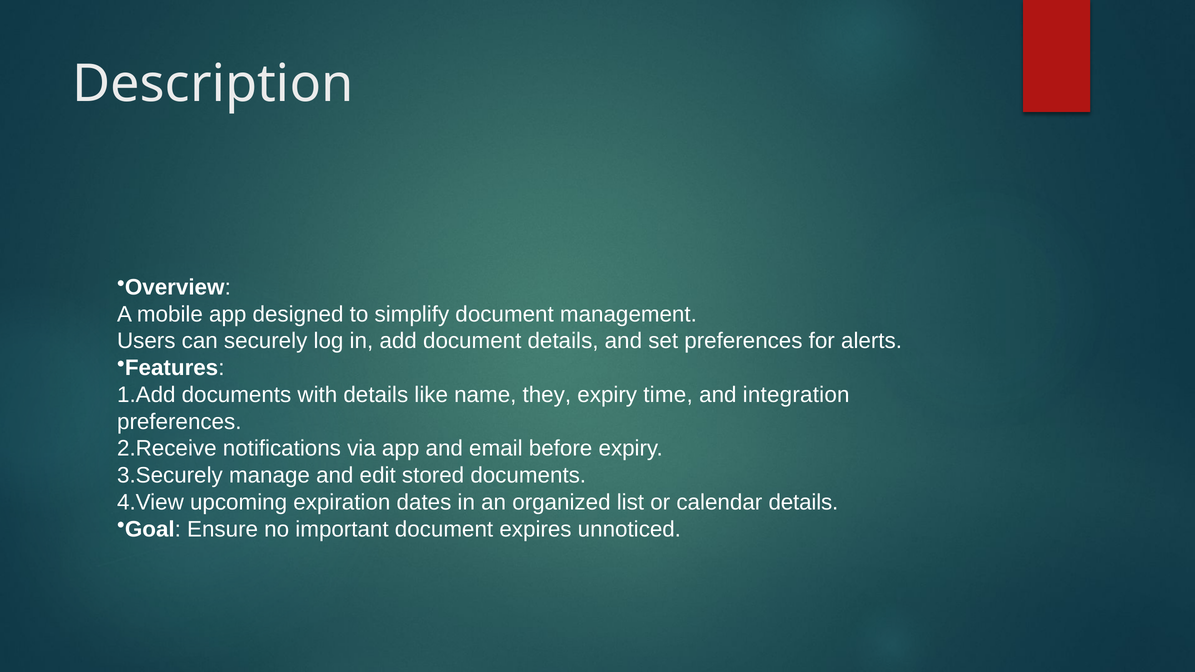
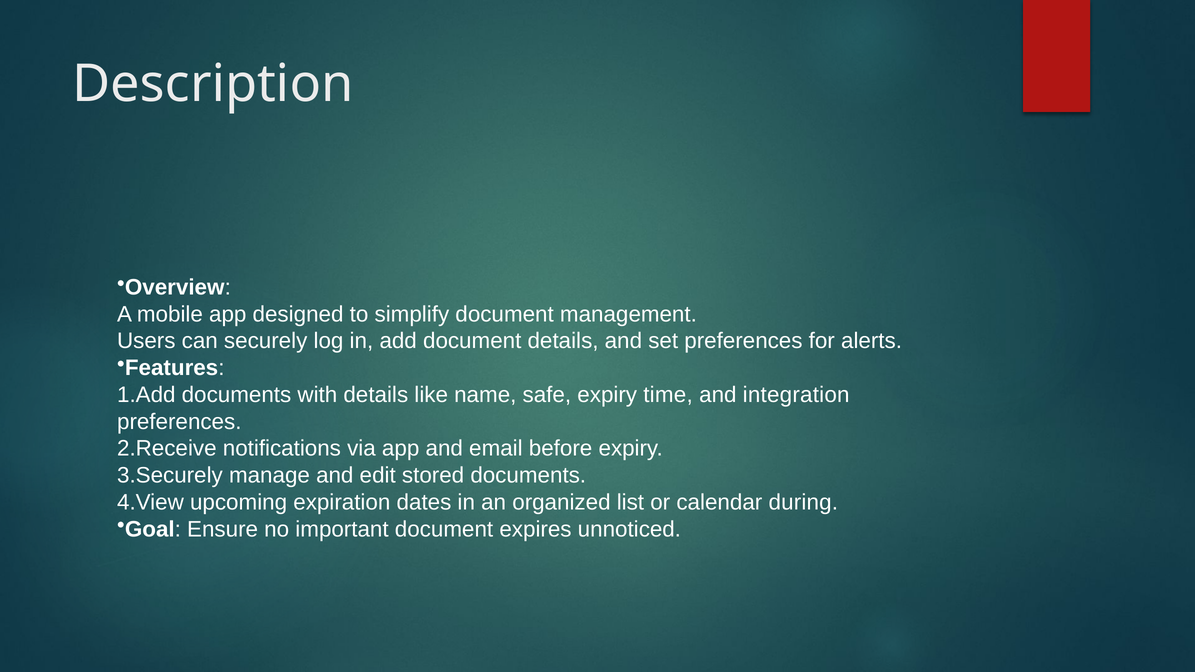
they: they -> safe
calendar details: details -> during
